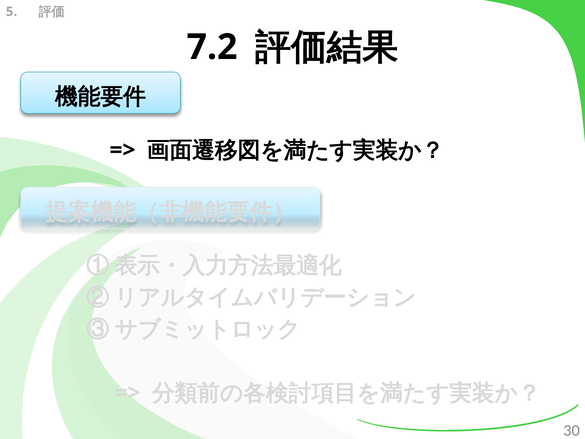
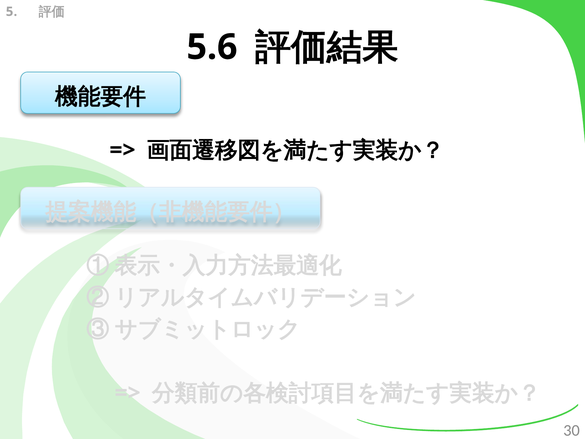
7.2: 7.2 -> 5.6
